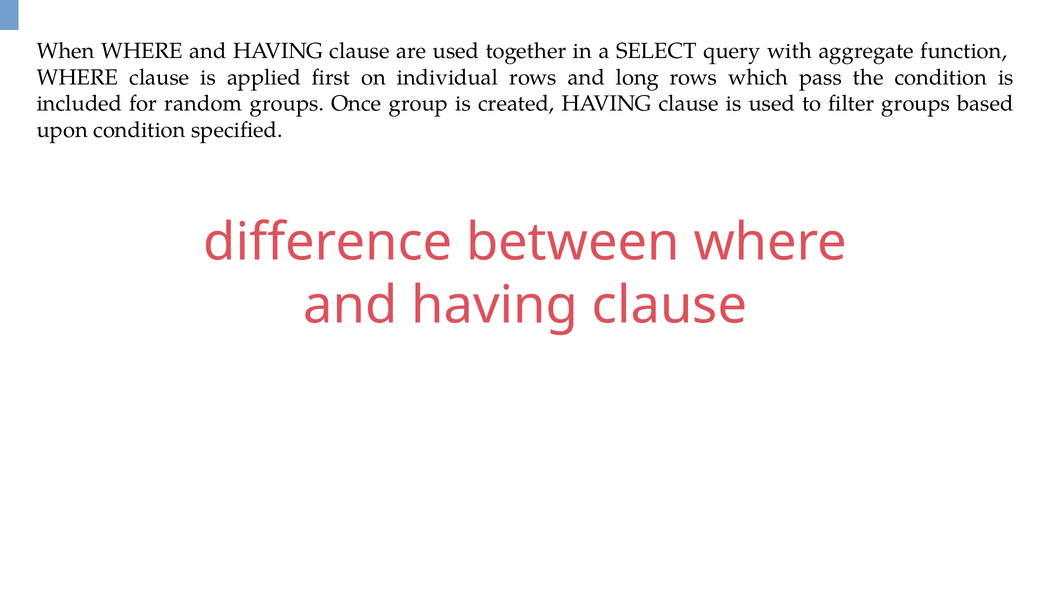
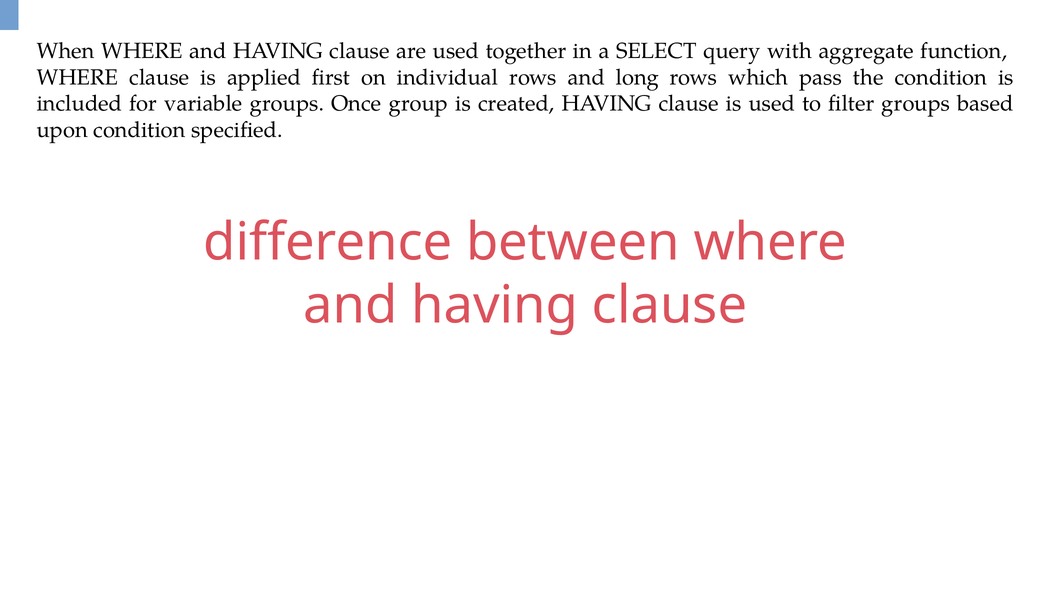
random: random -> variable
